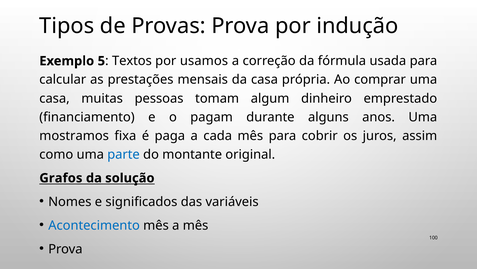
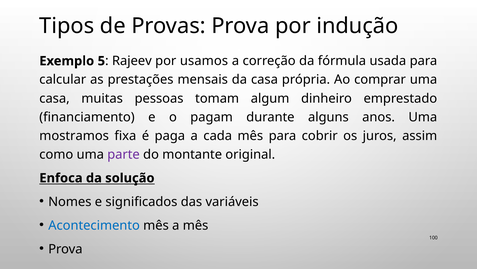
Textos: Textos -> Rajeev
parte colour: blue -> purple
Grafos: Grafos -> Enfoca
